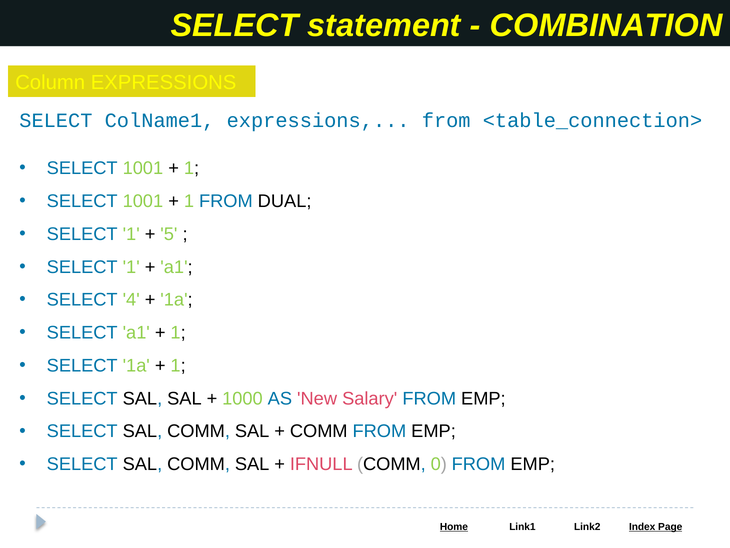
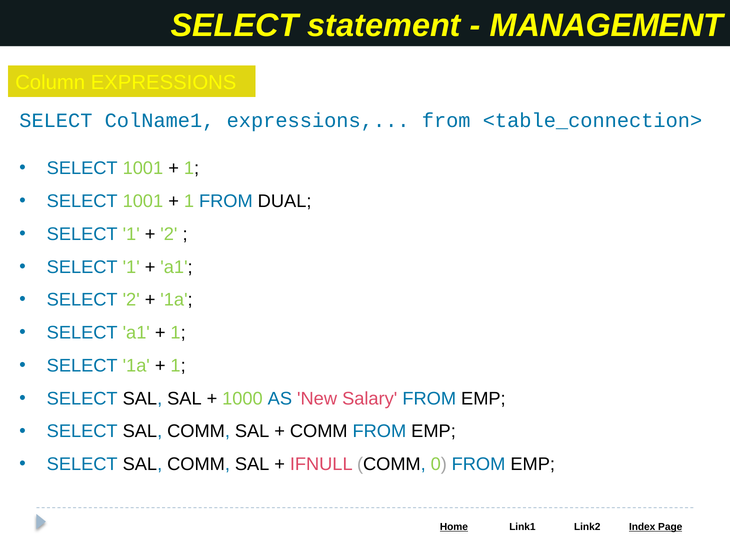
COMBINATION: COMBINATION -> MANAGEMENT
5 at (169, 234): 5 -> 2
SELECT 4: 4 -> 2
